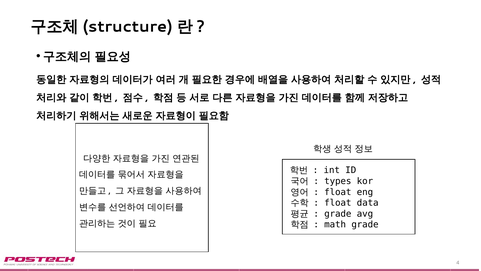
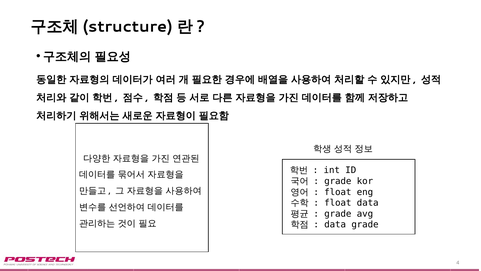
types at (338, 181): types -> grade
math at (335, 224): math -> data
